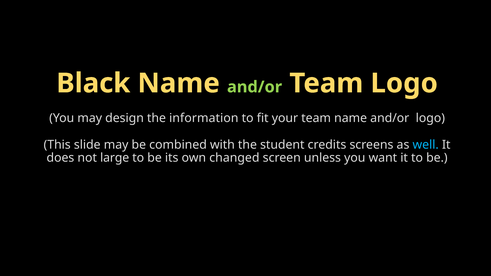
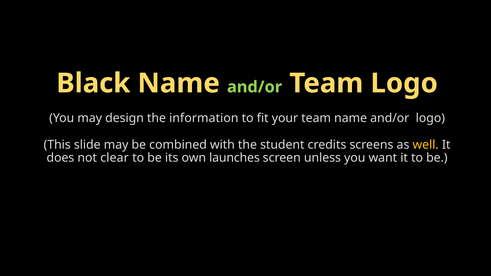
well colour: light blue -> yellow
large: large -> clear
changed: changed -> launches
